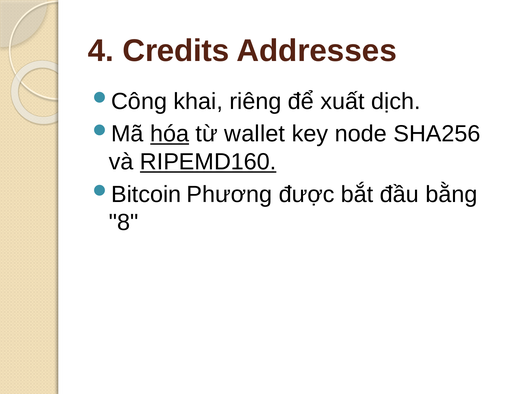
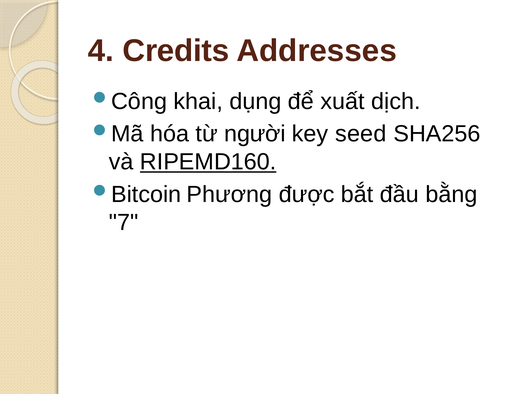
riêng: riêng -> dụng
hóa underline: present -> none
wallet: wallet -> người
node: node -> seed
8: 8 -> 7
